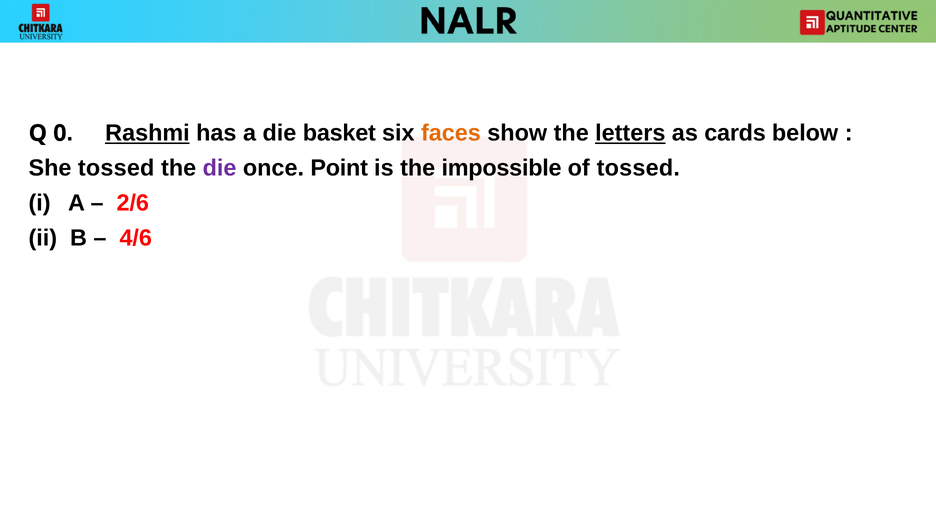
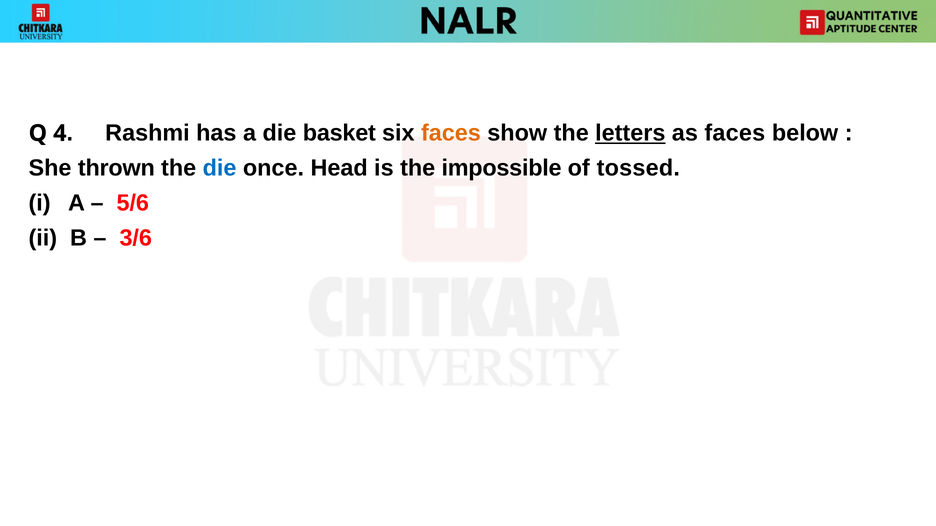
0: 0 -> 4
Rashmi underline: present -> none
as cards: cards -> faces
She tossed: tossed -> thrown
die at (220, 168) colour: purple -> blue
Point: Point -> Head
2/6: 2/6 -> 5/6
4/6: 4/6 -> 3/6
